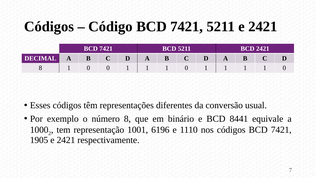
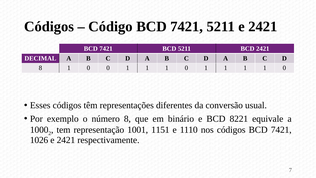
8441: 8441 -> 8221
6196: 6196 -> 1151
1905: 1905 -> 1026
